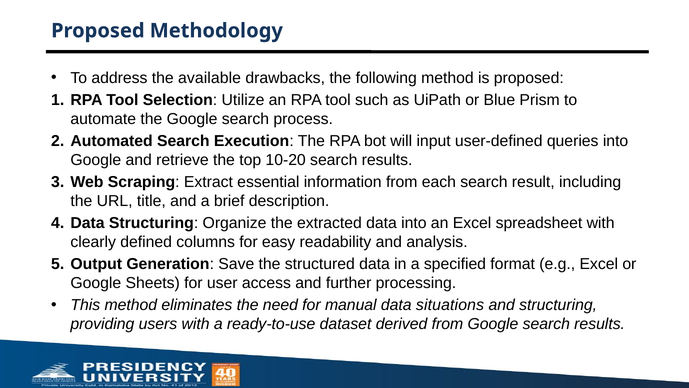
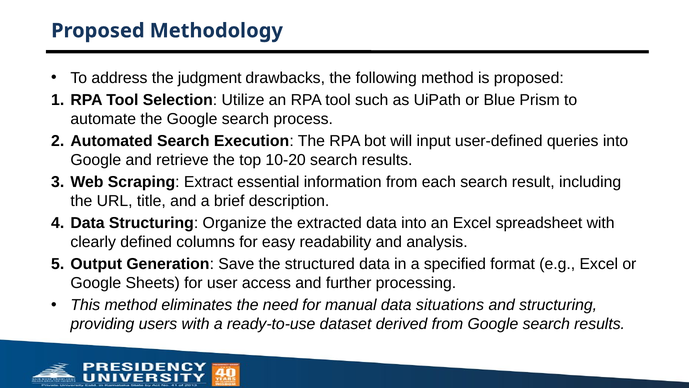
available: available -> judgment
